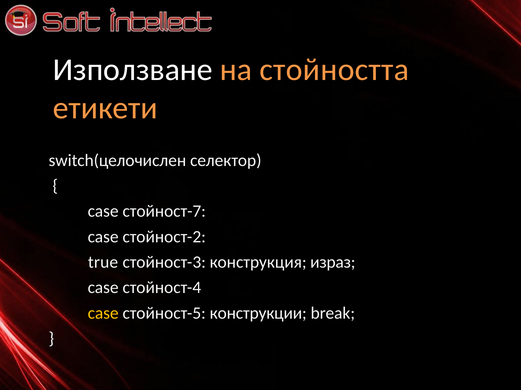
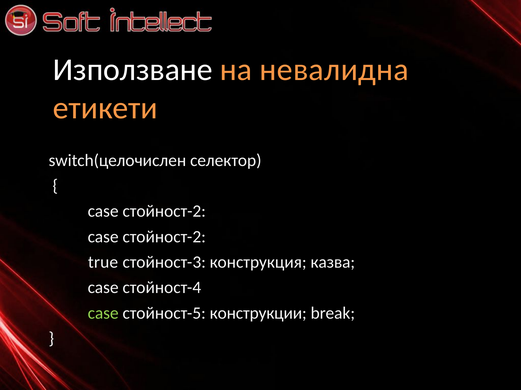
стойността: стойността -> невалидна
стойност-7 at (164, 212): стойност-7 -> стойност-2
израз: израз -> казва
case at (103, 314) colour: yellow -> light green
